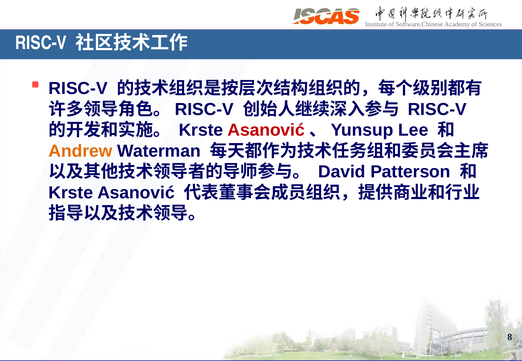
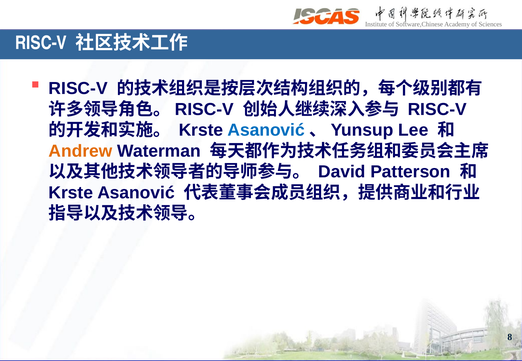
Asanović at (266, 130) colour: red -> blue
